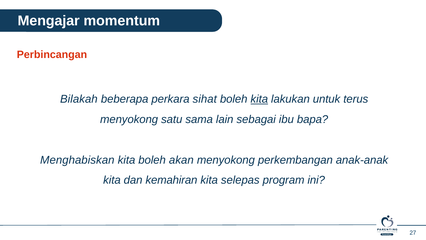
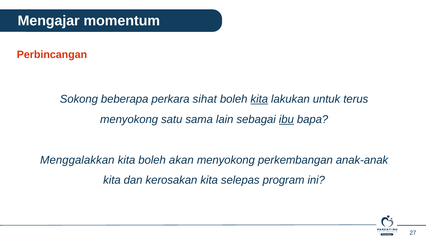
Bilakah: Bilakah -> Sokong
ibu underline: none -> present
Menghabiskan: Menghabiskan -> Menggalakkan
kemahiran: kemahiran -> kerosakan
